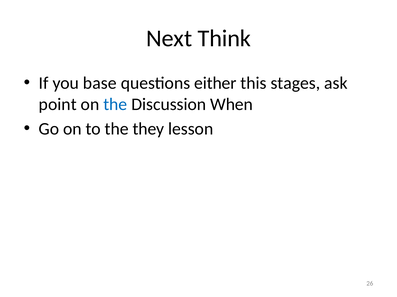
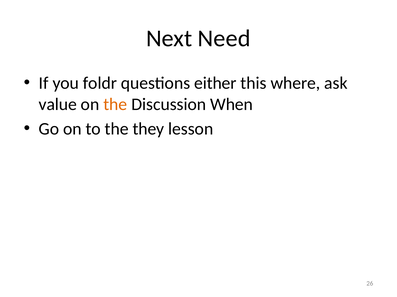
Think: Think -> Need
base: base -> foldr
stages: stages -> where
point: point -> value
the at (115, 104) colour: blue -> orange
